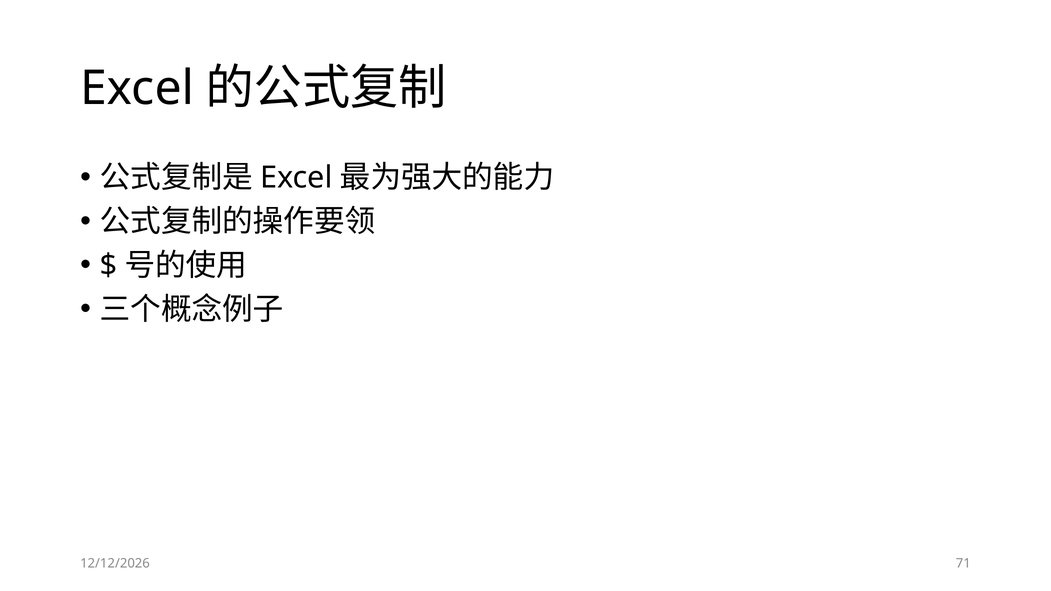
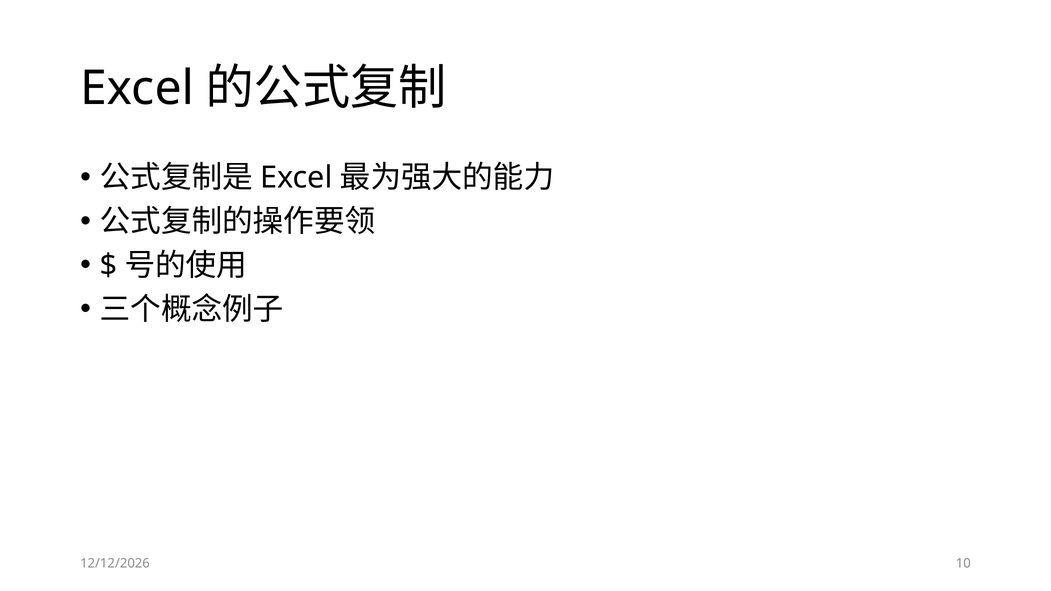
71: 71 -> 10
